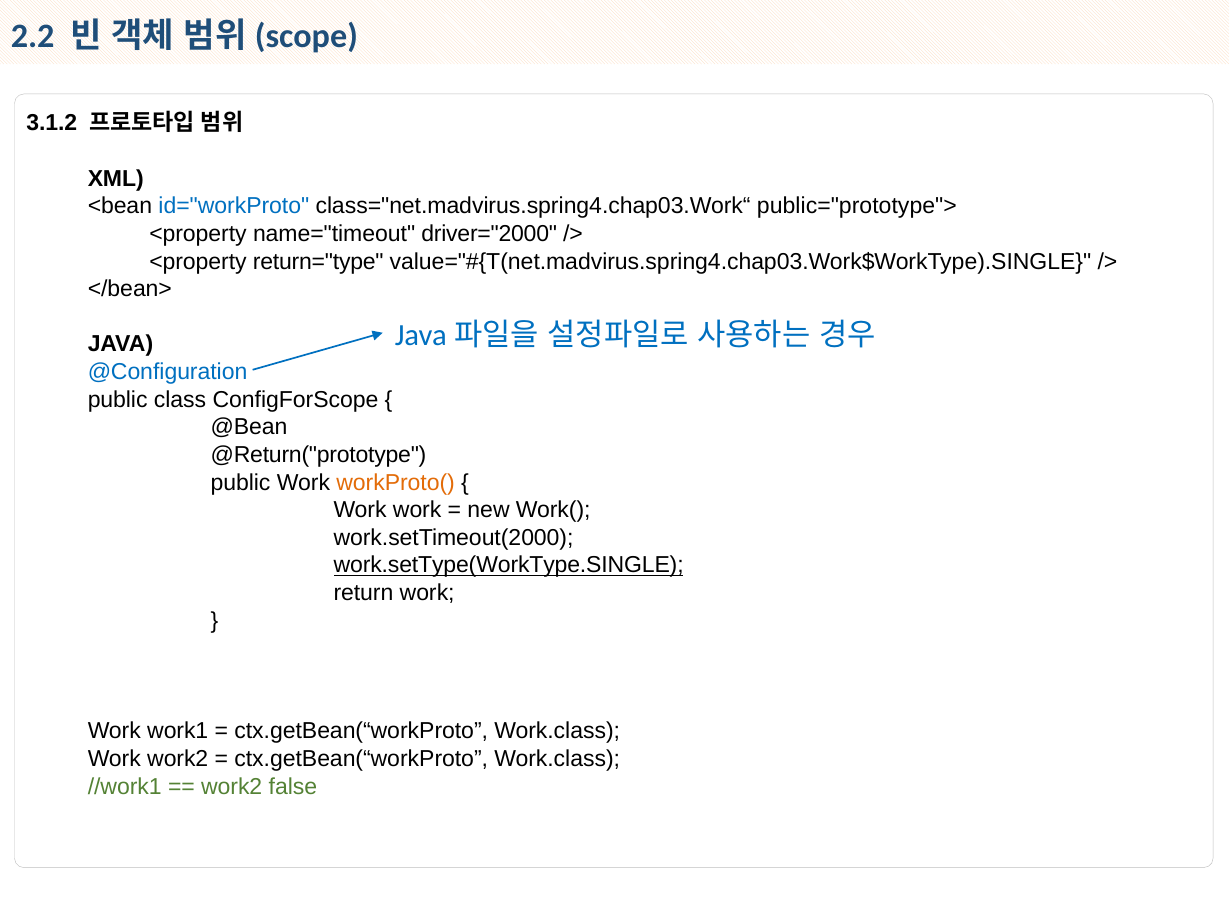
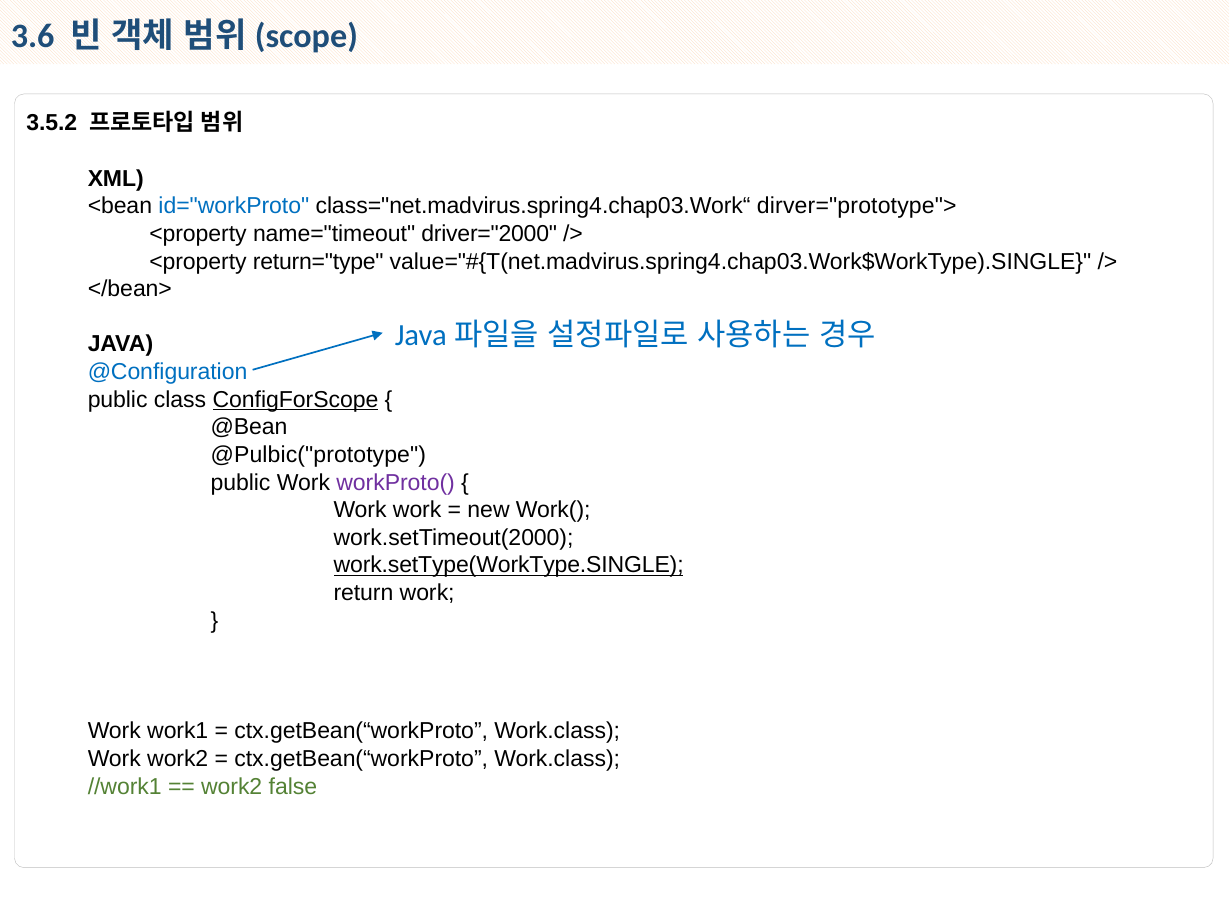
2.2: 2.2 -> 3.6
3.1.2: 3.1.2 -> 3.5.2
public="prototype">: public="prototype"> -> dirver="prototype">
ConfigForScope underline: none -> present
@Return("prototype: @Return("prototype -> @Pulbic("prototype
workProto( colour: orange -> purple
